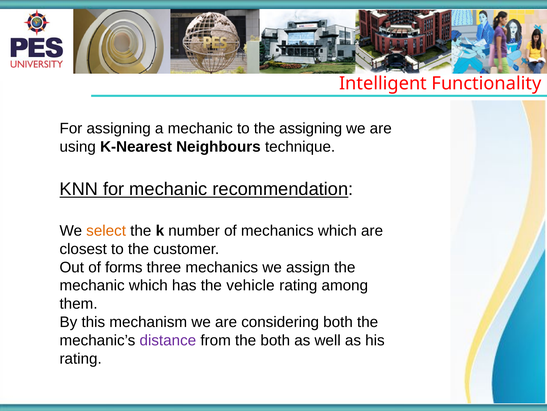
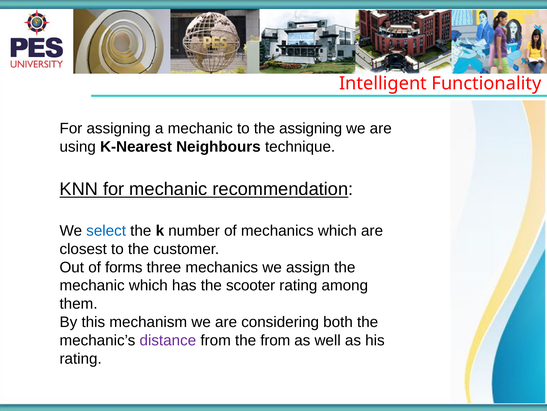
select colour: orange -> blue
vehicle: vehicle -> scooter
the both: both -> from
